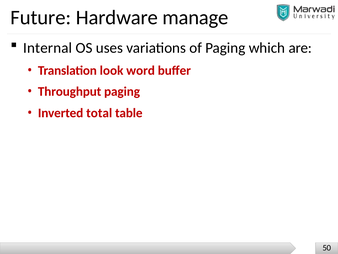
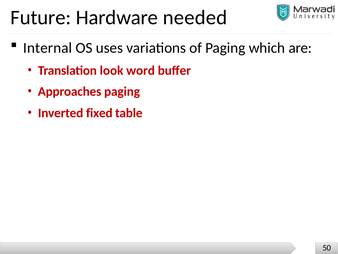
manage: manage -> needed
Throughput: Throughput -> Approaches
total: total -> fixed
